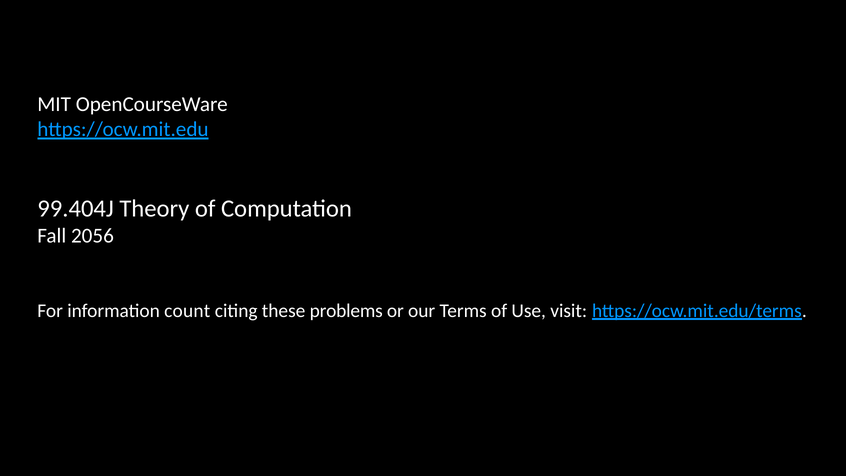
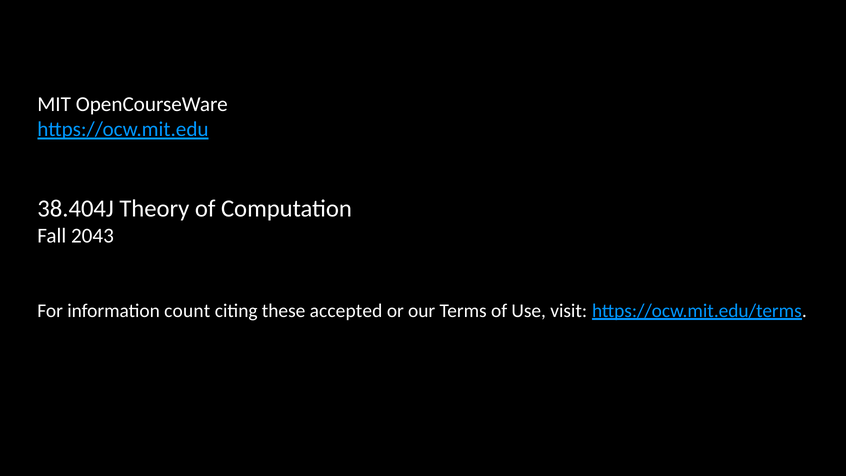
99.404J: 99.404J -> 38.404J
2056: 2056 -> 2043
problems: problems -> accepted
